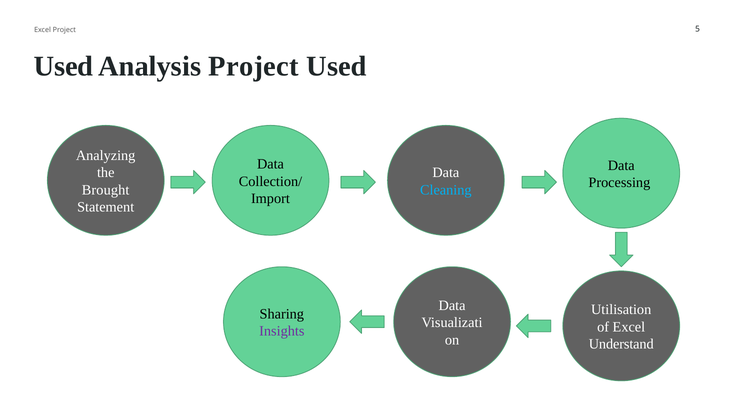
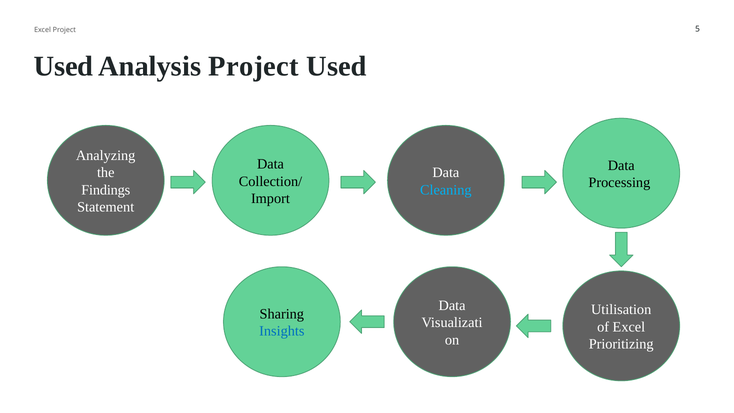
Brought: Brought -> Findings
Insights colour: purple -> blue
Understand: Understand -> Prioritizing
